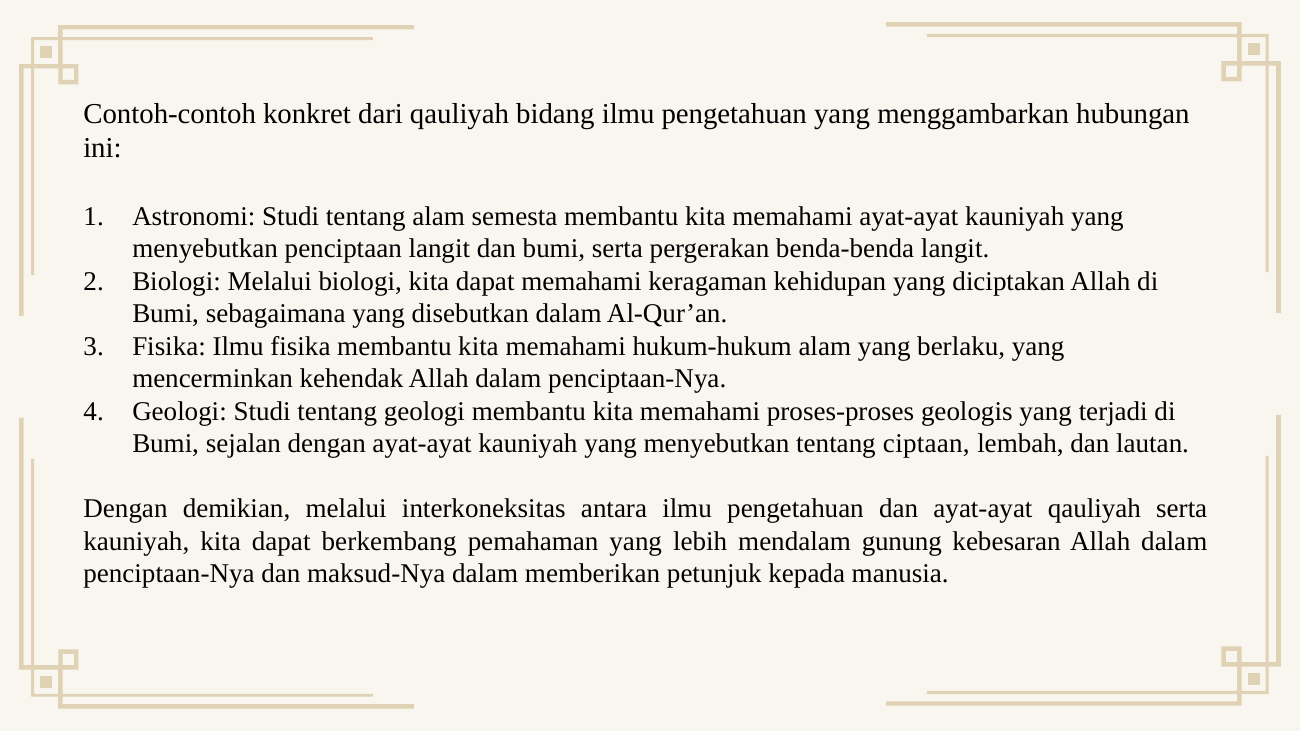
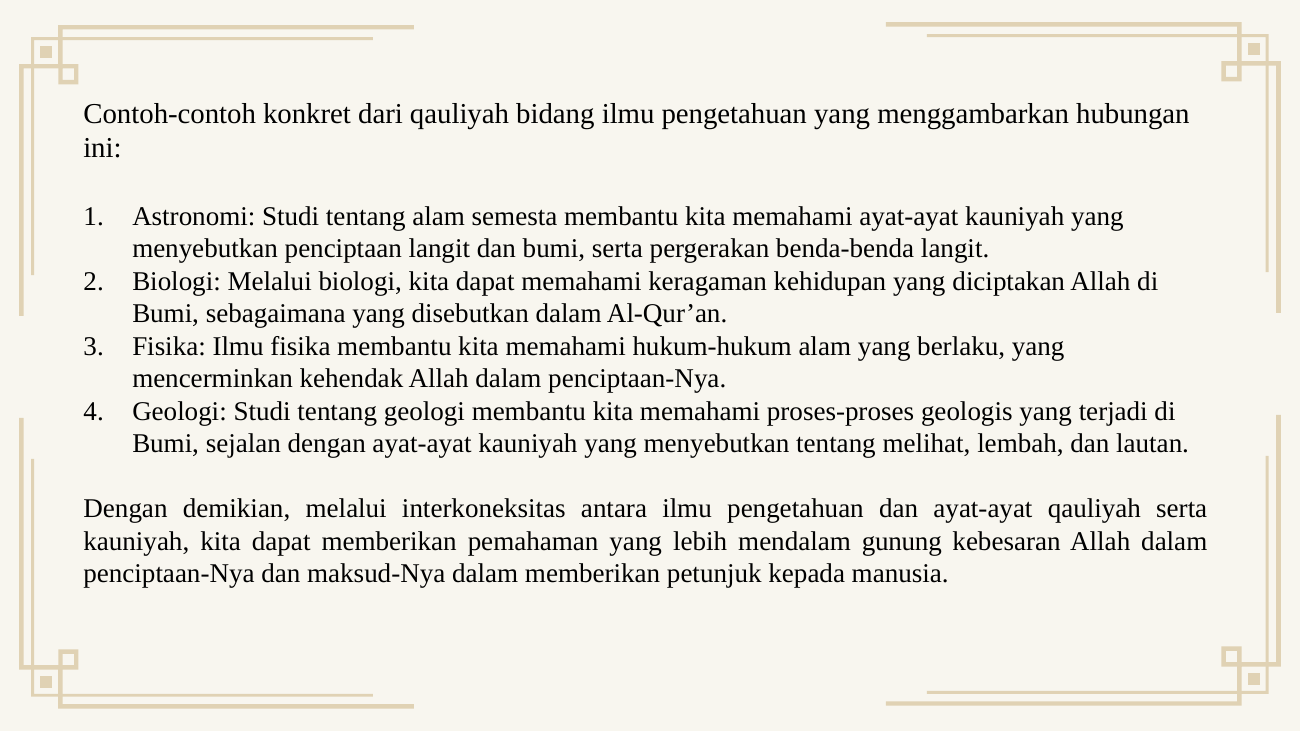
ciptaan: ciptaan -> melihat
dapat berkembang: berkembang -> memberikan
